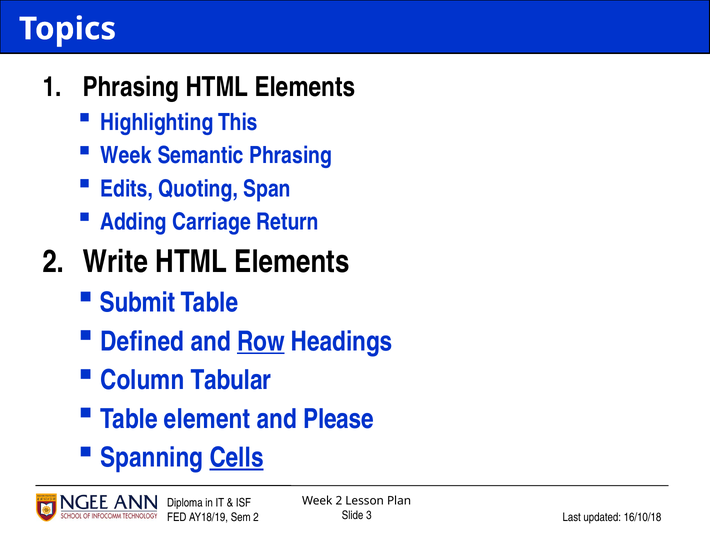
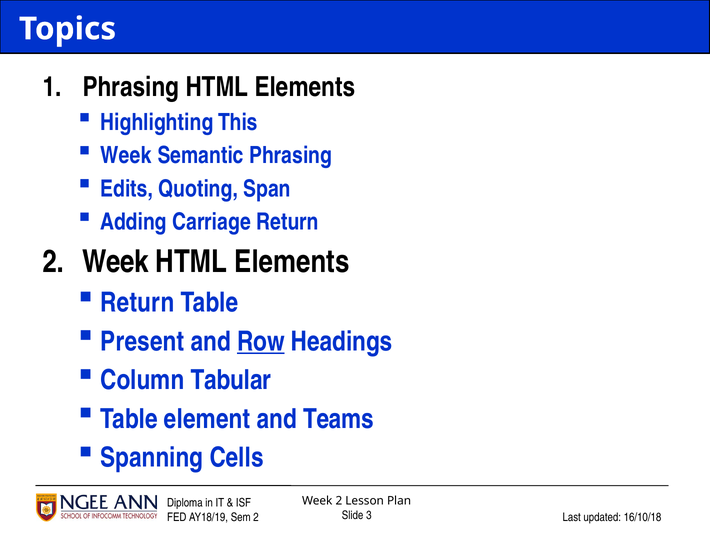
Write at (115, 262): Write -> Week
Submit at (138, 303): Submit -> Return
Defined: Defined -> Present
Please: Please -> Teams
Cells underline: present -> none
